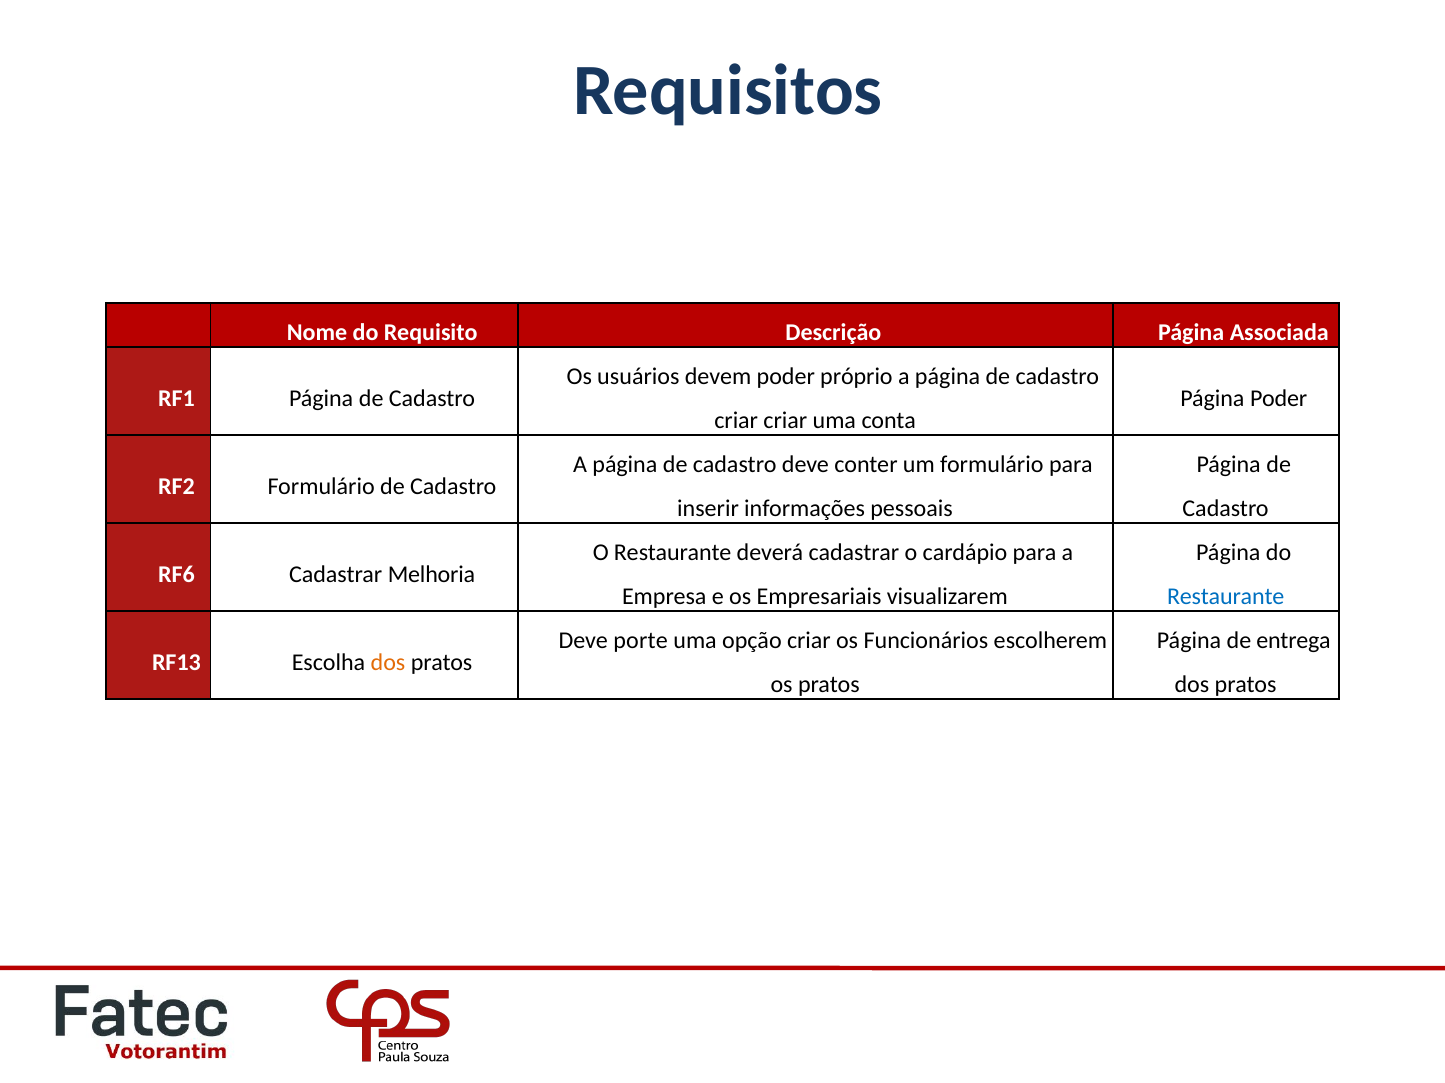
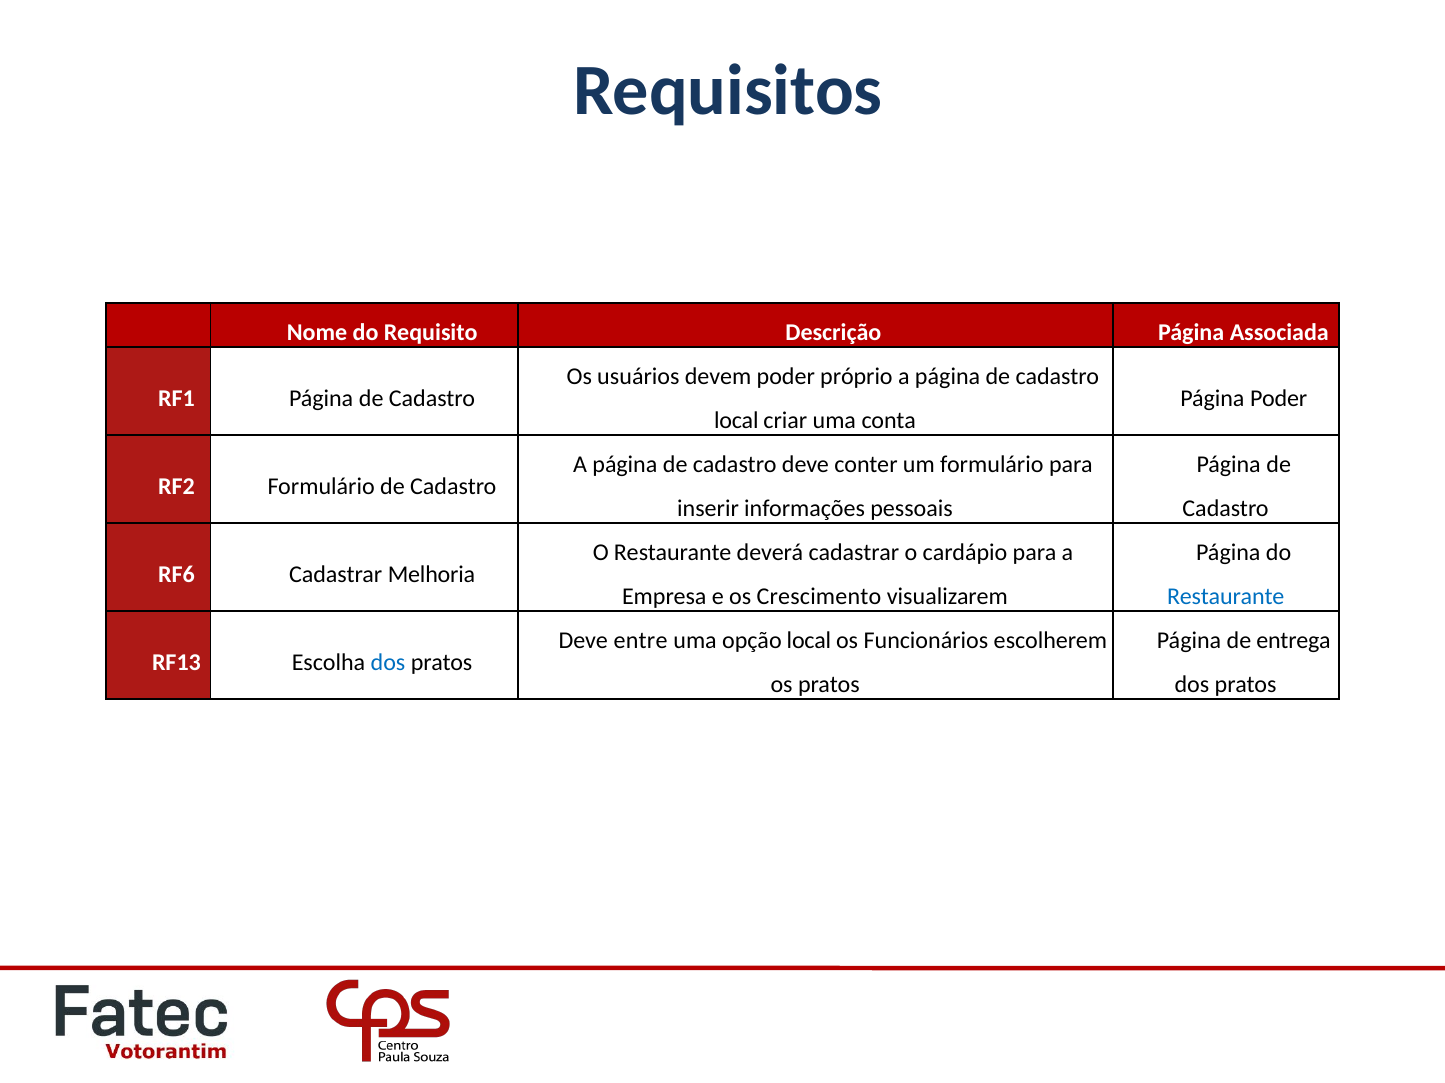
criar at (736, 421): criar -> local
Empresariais: Empresariais -> Crescimento
porte: porte -> entre
opção criar: criar -> local
dos at (388, 663) colour: orange -> blue
